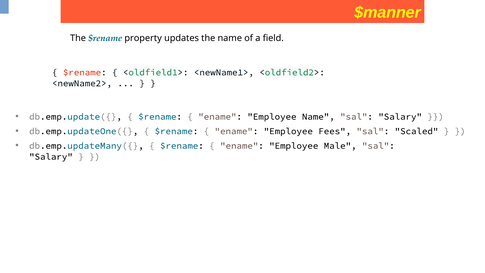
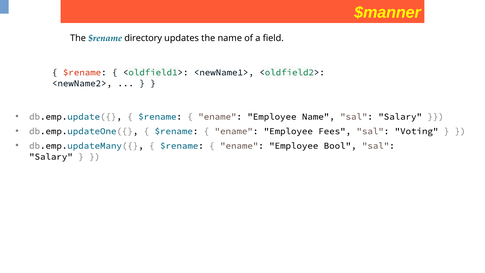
property: property -> directory
Scaled: Scaled -> Voting
Male: Male -> Bool
